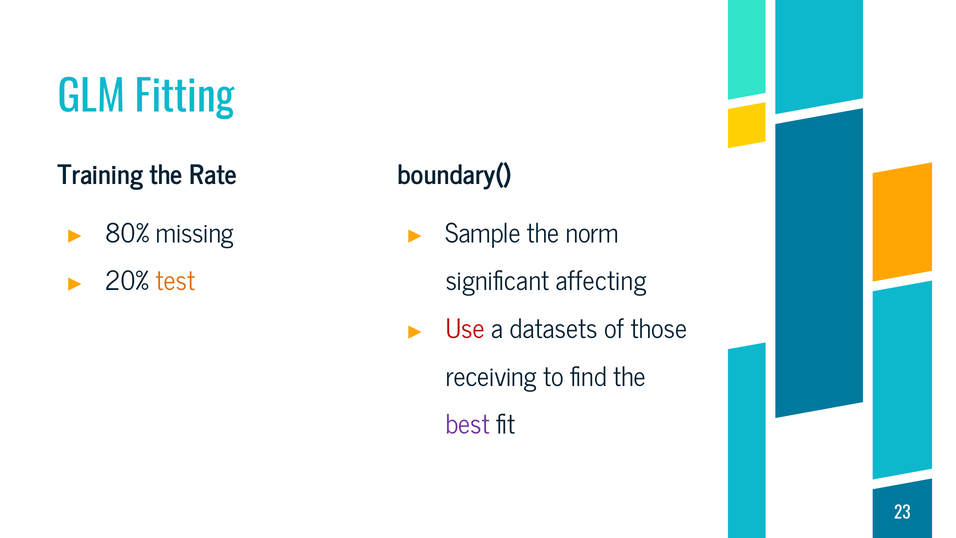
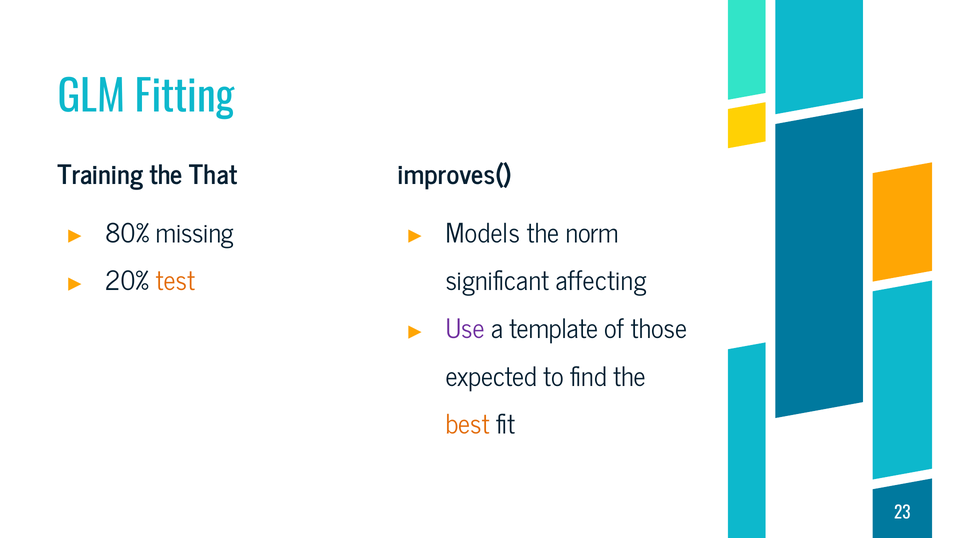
Rate: Rate -> That
boundary(: boundary( -> improves(
Sample: Sample -> Models
Use colour: red -> purple
datasets: datasets -> template
receiving: receiving -> expected
best colour: purple -> orange
